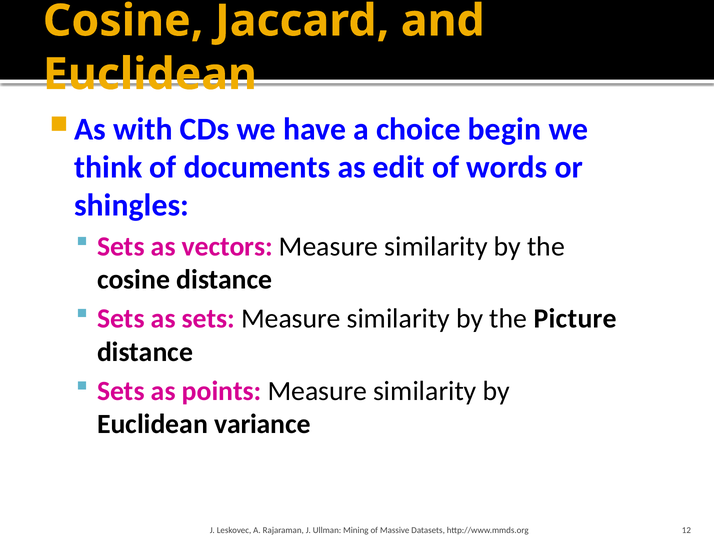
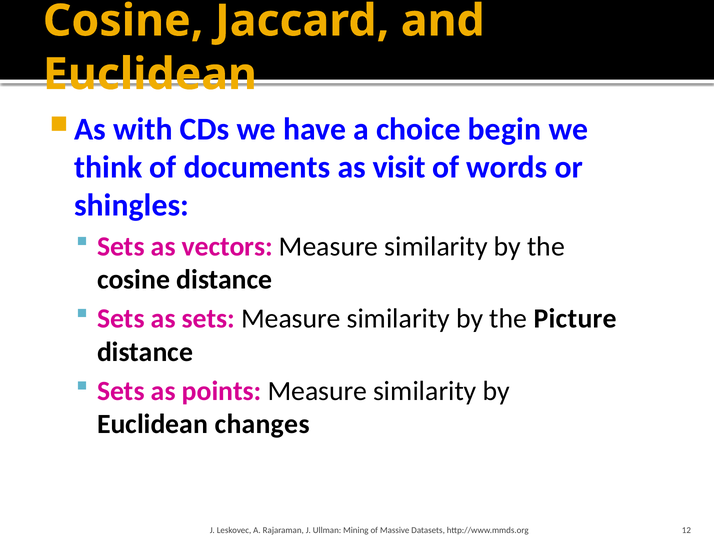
edit: edit -> visit
variance: variance -> changes
